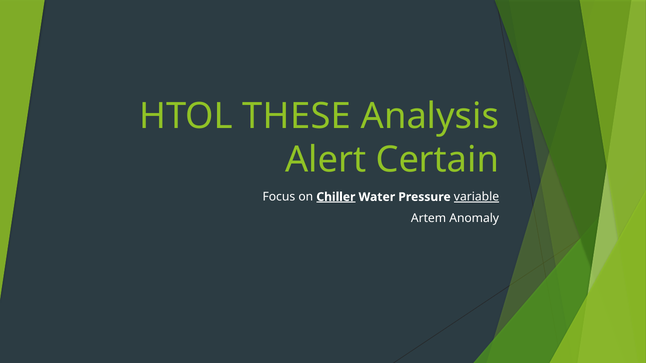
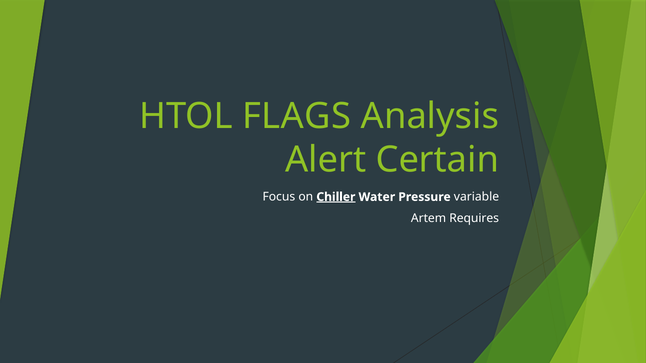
THESE: THESE -> FLAGS
variable underline: present -> none
Anomaly: Anomaly -> Requires
